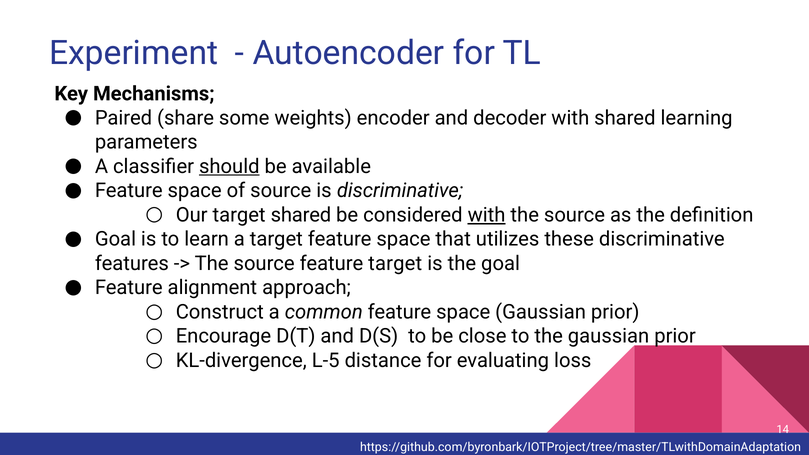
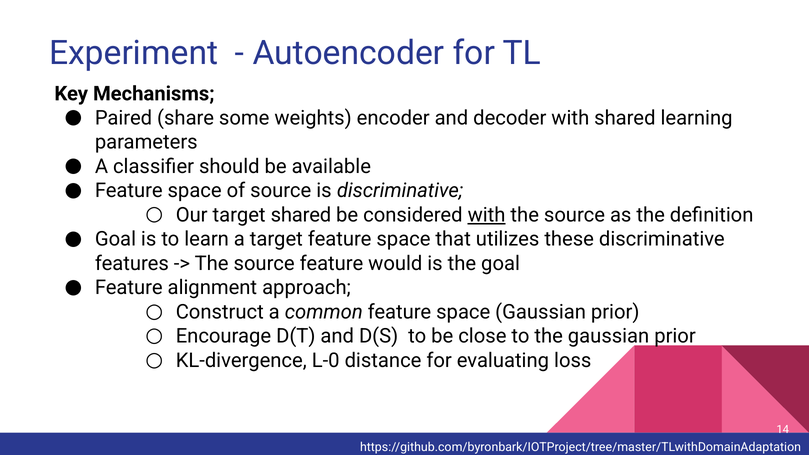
should underline: present -> none
feature target: target -> would
L-5: L-5 -> L-0
